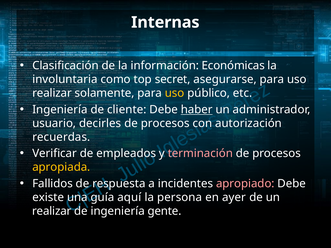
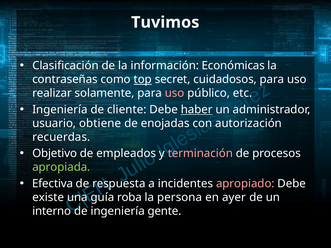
Internas: Internas -> Tuvimos
involuntaria: involuntaria -> contraseñas
top underline: none -> present
asegurarse: asegurarse -> cuidadosos
uso at (175, 93) colour: yellow -> pink
decirles: decirles -> obtiene
procesos at (165, 123): procesos -> enojadas
Verificar: Verificar -> Objetivo
apropiada colour: yellow -> light green
Fallidos: Fallidos -> Efectiva
aquí: aquí -> roba
realizar at (52, 211): realizar -> interno
